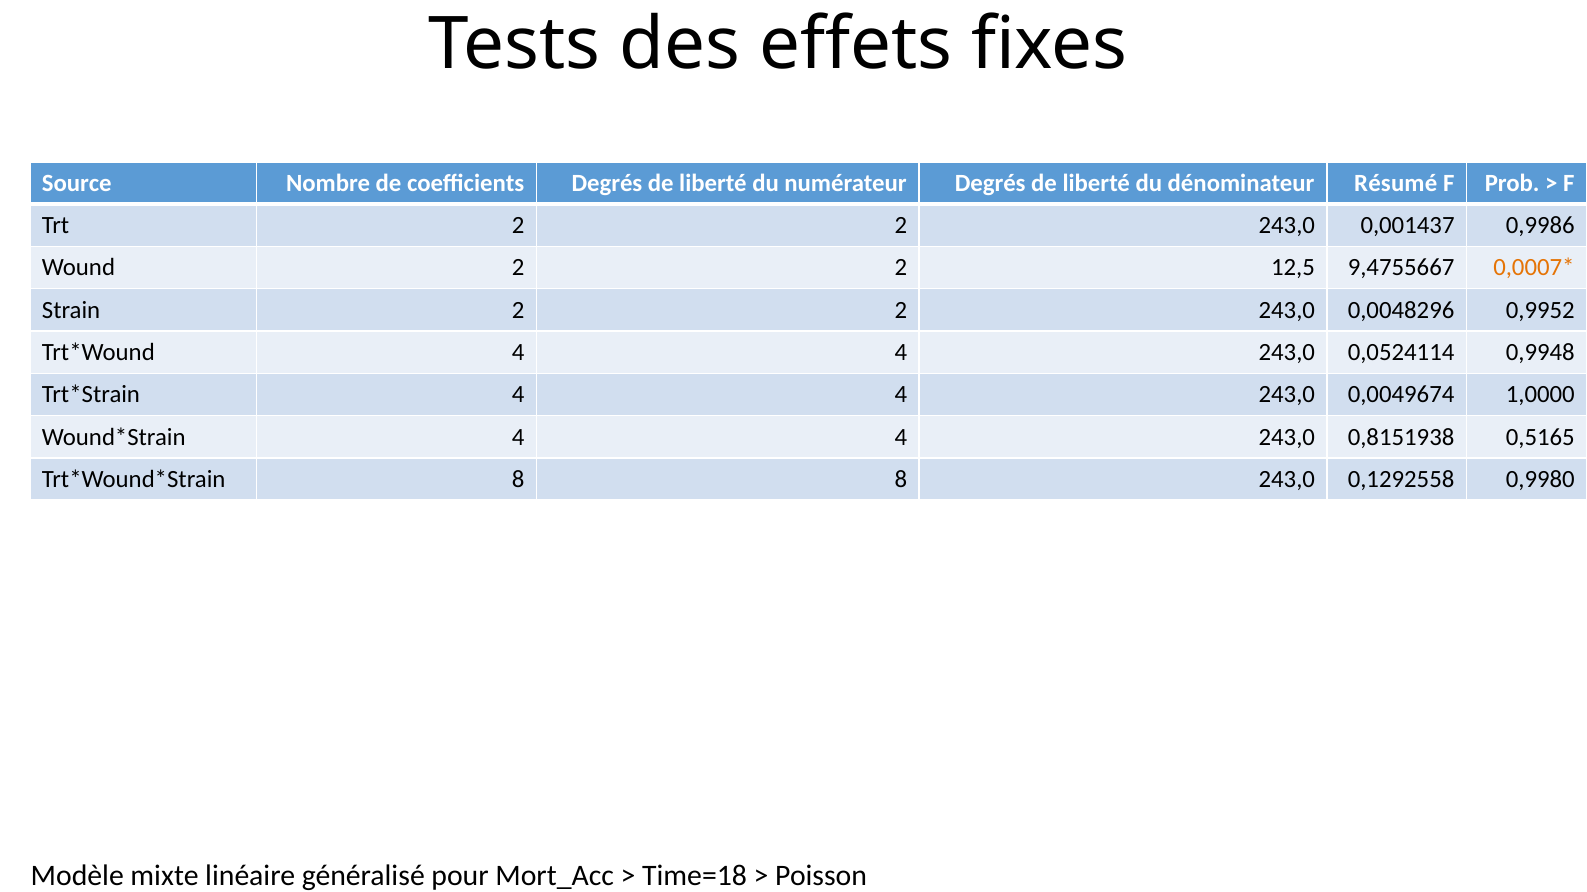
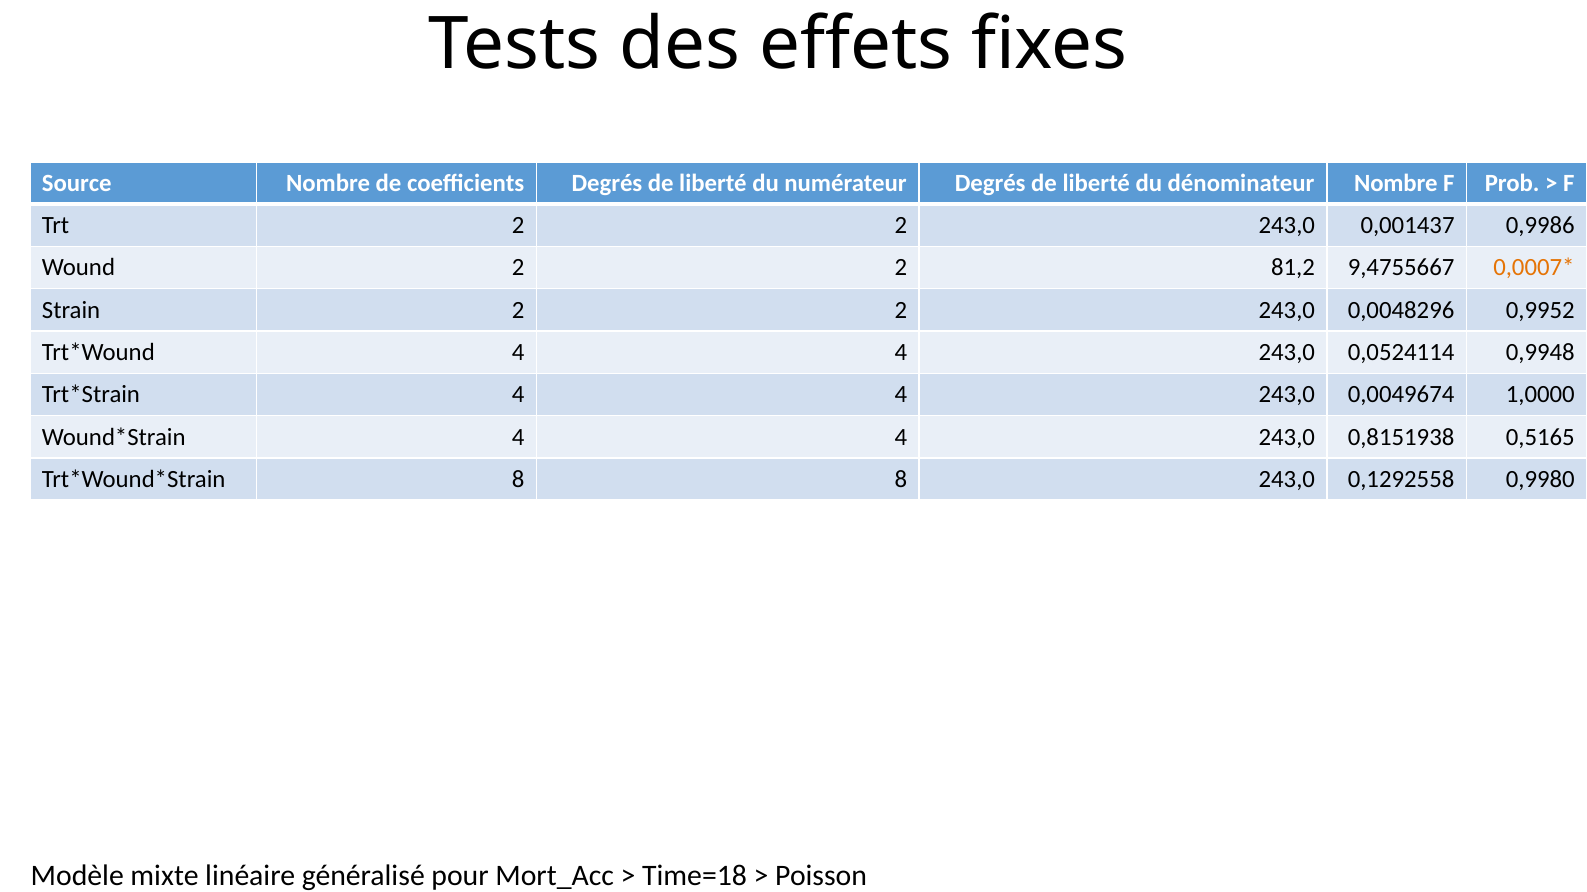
dénominateur Résumé: Résumé -> Nombre
12,5: 12,5 -> 81,2
